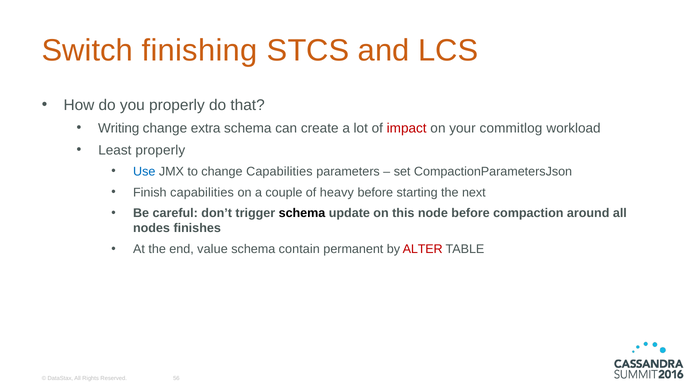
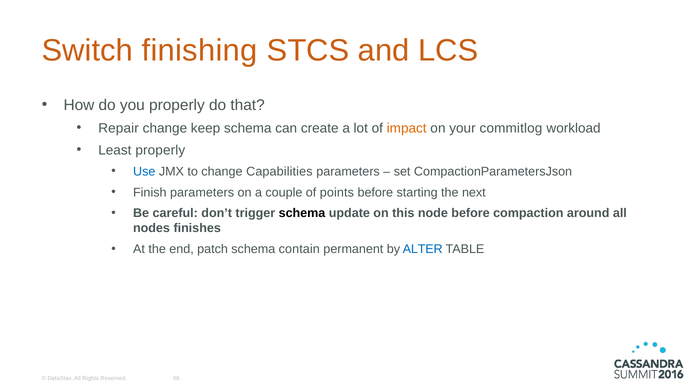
Writing: Writing -> Repair
extra: extra -> keep
impact colour: red -> orange
Finish capabilities: capabilities -> parameters
heavy: heavy -> points
value: value -> patch
ALTER colour: red -> blue
